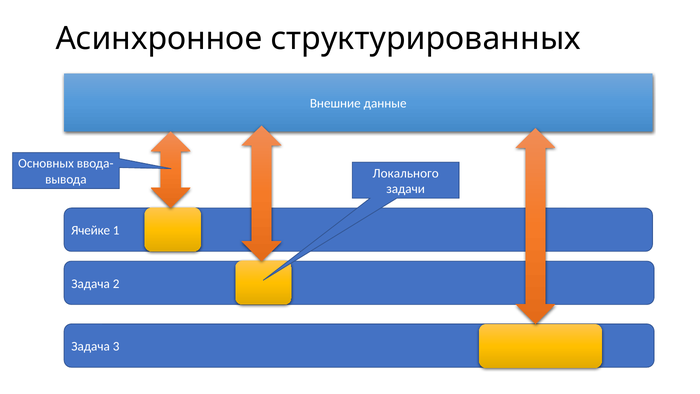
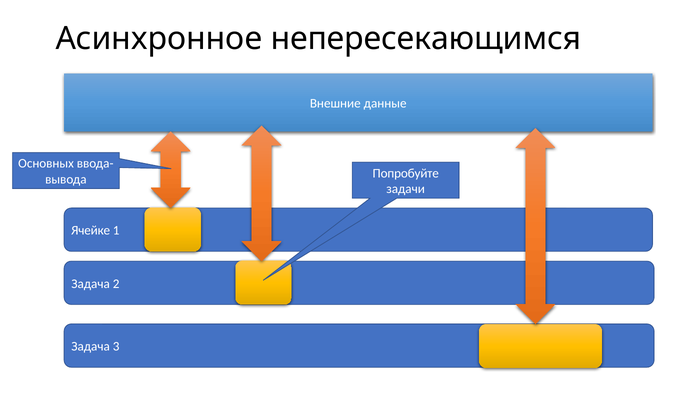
структурированных: структурированных -> непересекающимся
Локального: Локального -> Попробуйте
